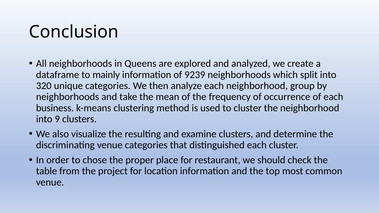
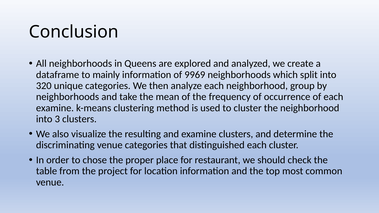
9239: 9239 -> 9969
business at (55, 108): business -> examine
9: 9 -> 3
